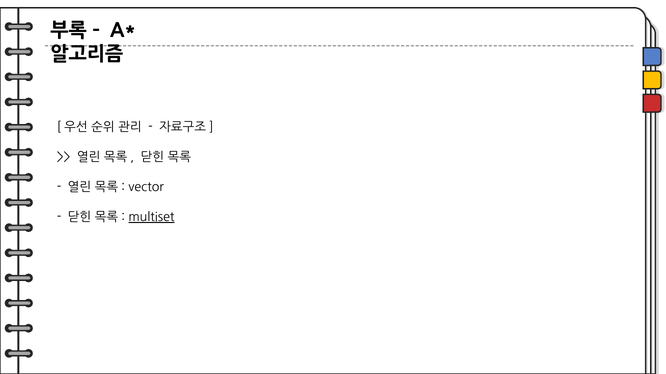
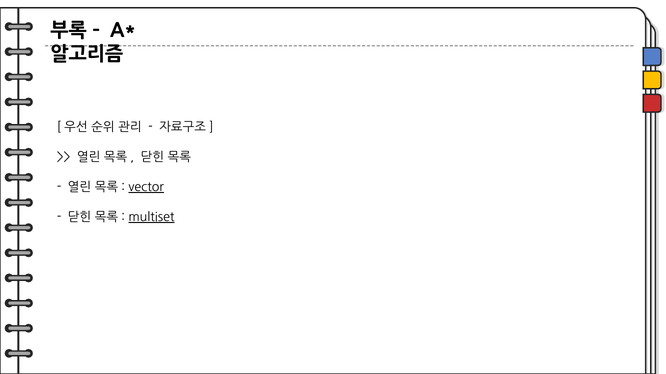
vector underline: none -> present
